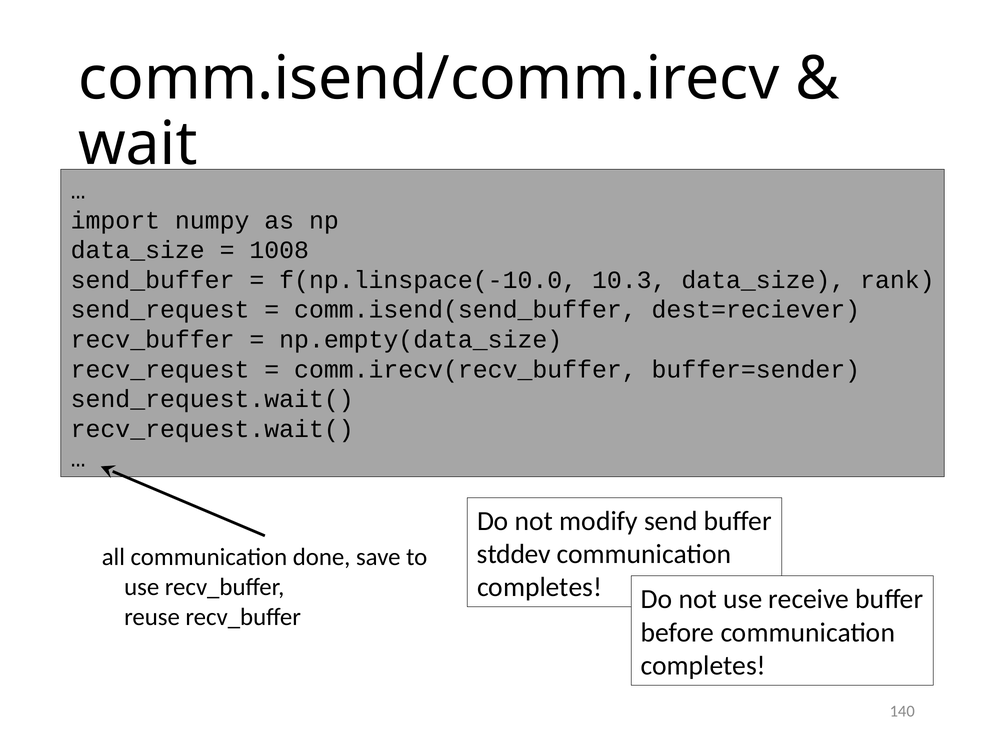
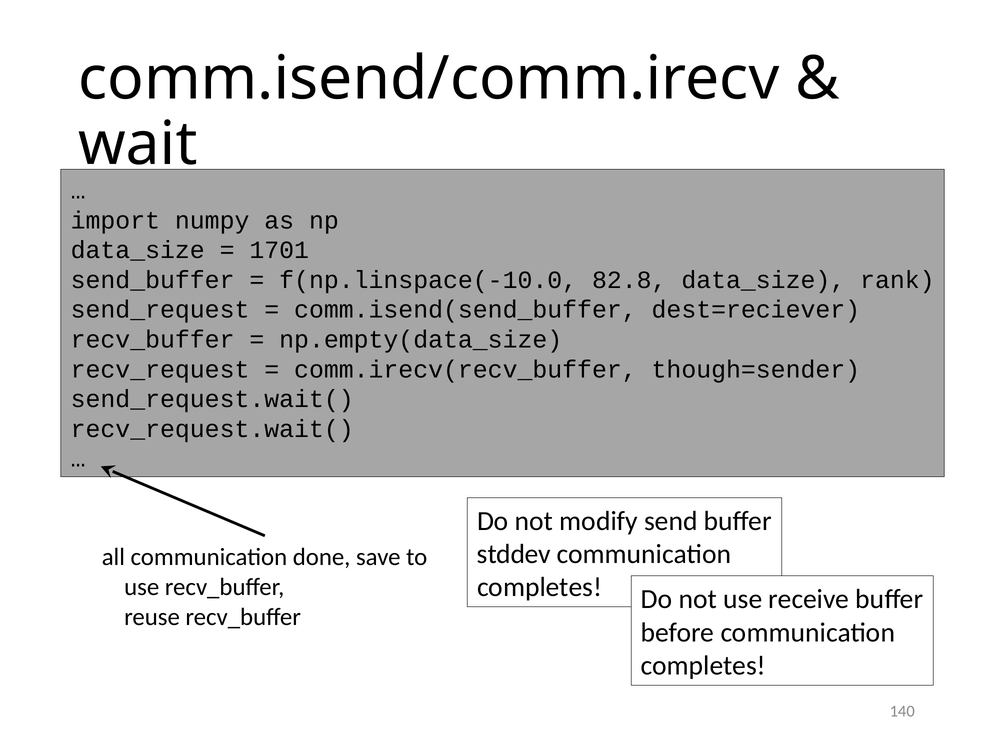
1008: 1008 -> 1701
10.3: 10.3 -> 82.8
buffer=sender: buffer=sender -> though=sender
